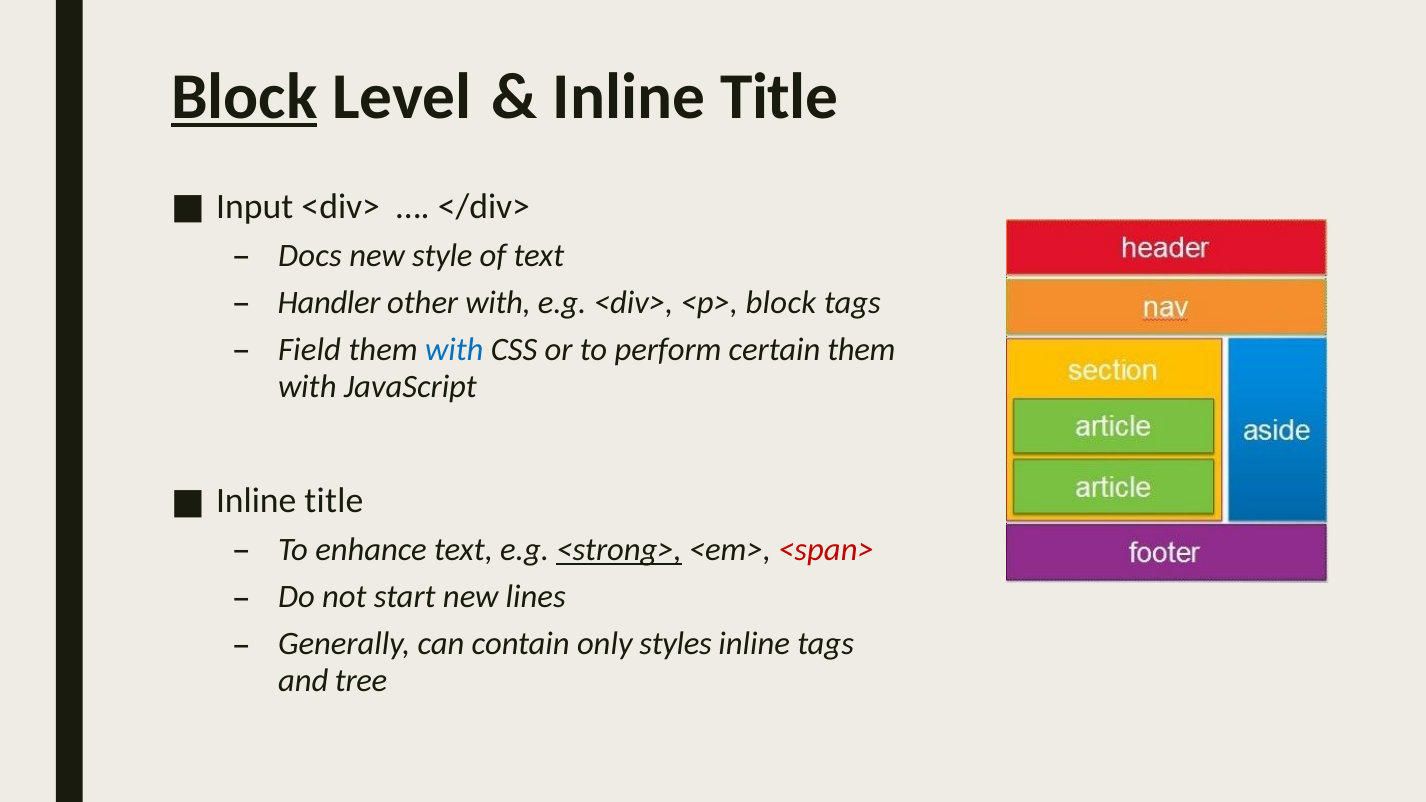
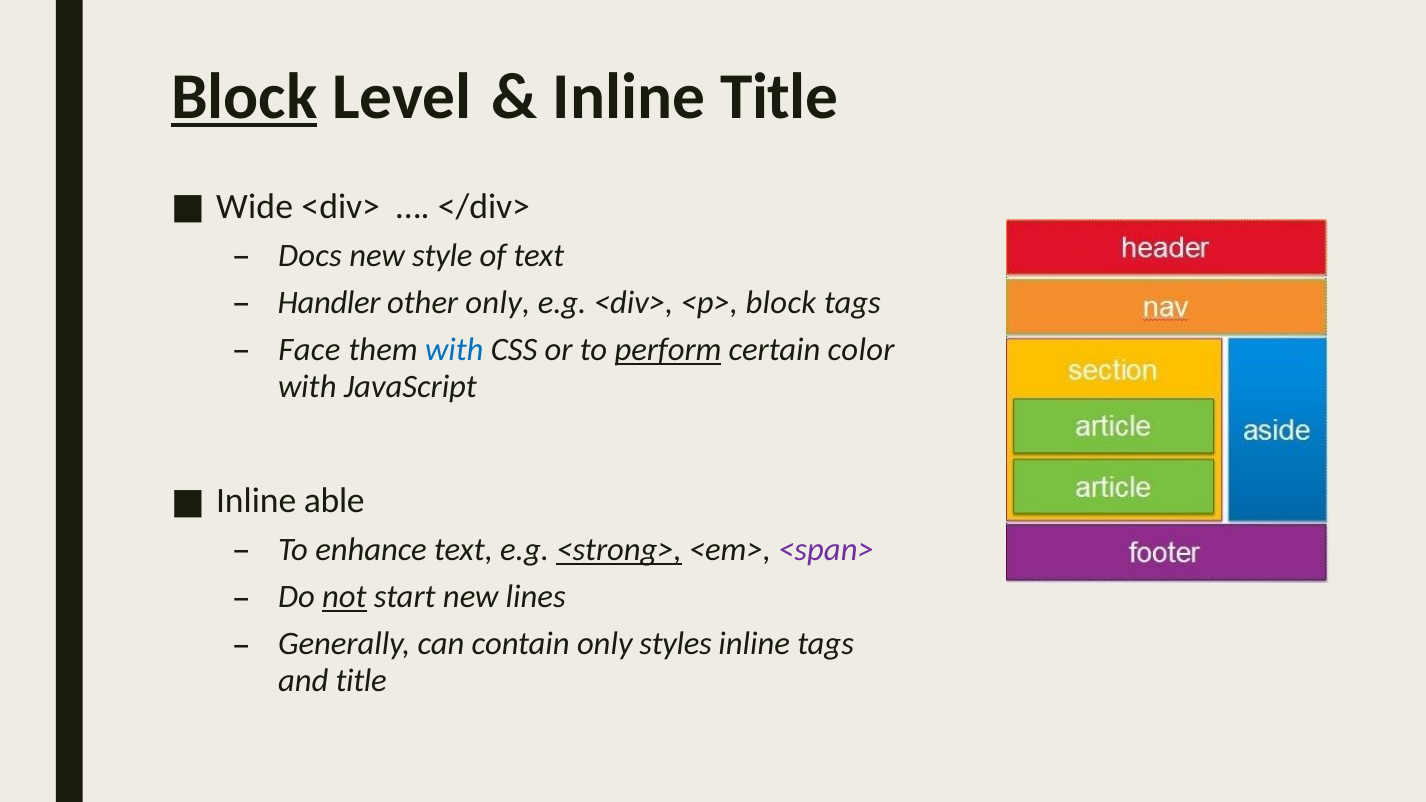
Input: Input -> Wide
other with: with -> only
Field: Field -> Face
perform underline: none -> present
certain them: them -> color
title at (334, 501): title -> able
<span> colour: red -> purple
not underline: none -> present
and tree: tree -> title
